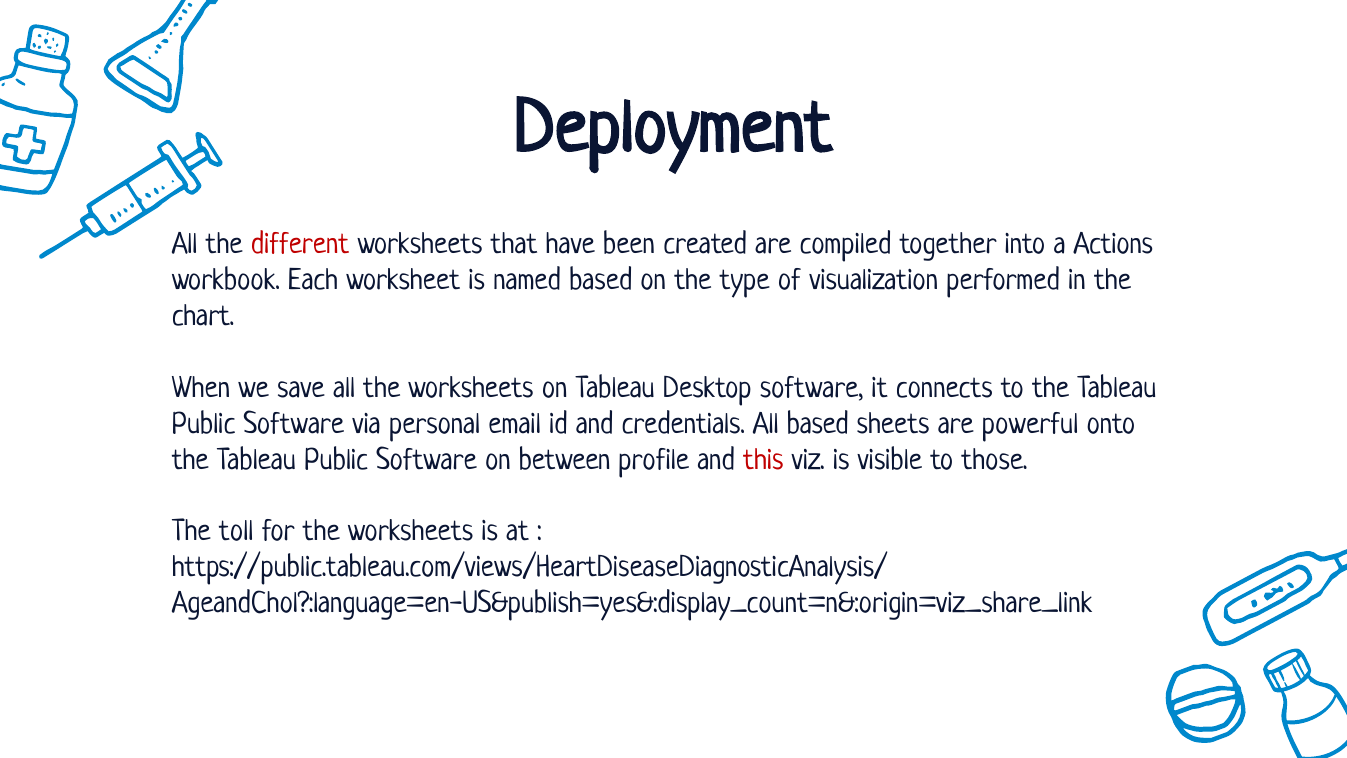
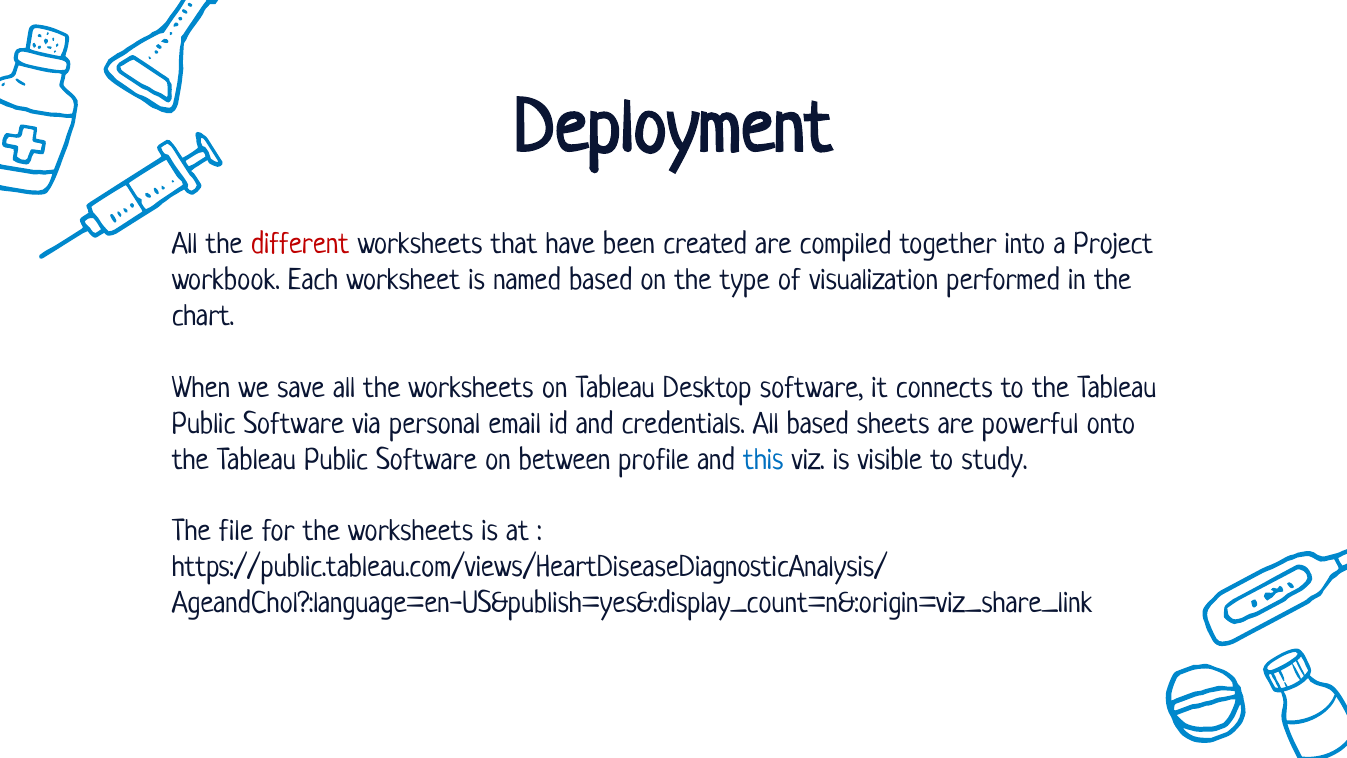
Actions: Actions -> Project
this colour: red -> blue
those: those -> study
toll: toll -> file
